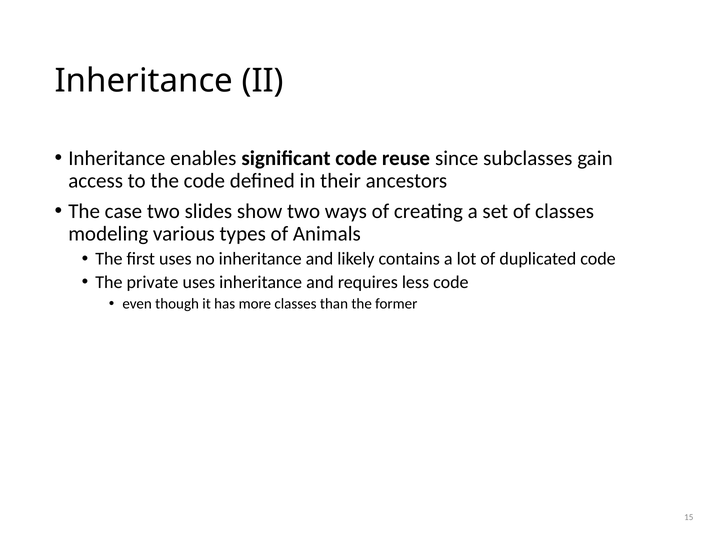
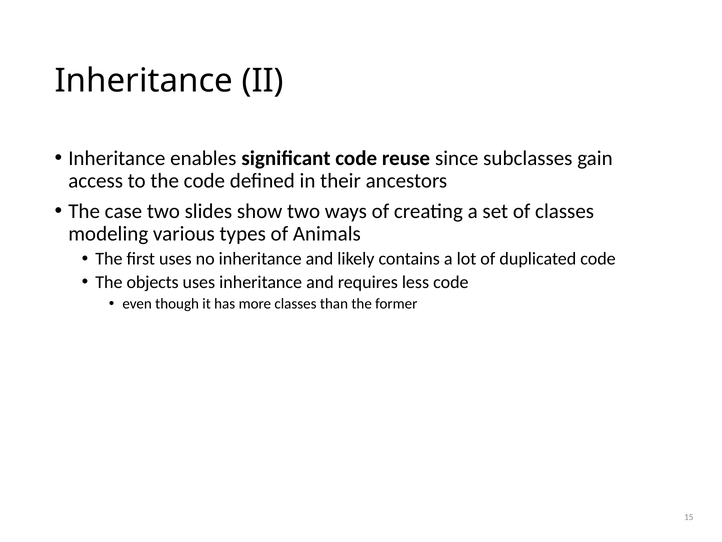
private: private -> objects
